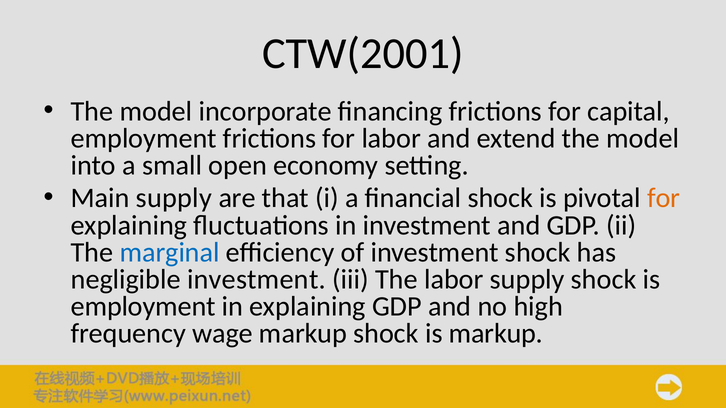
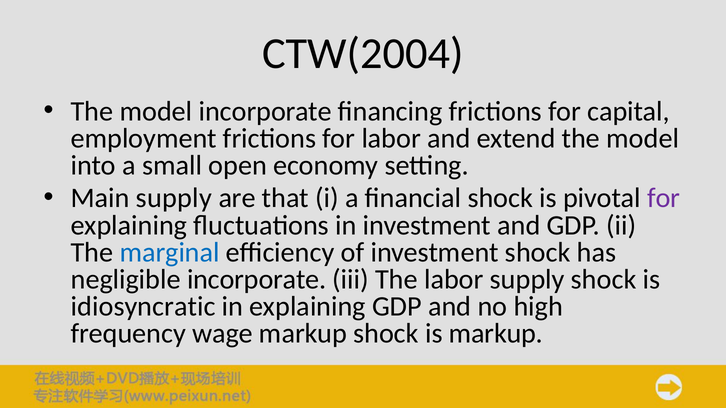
CTW(2001: CTW(2001 -> CTW(2004
for at (664, 198) colour: orange -> purple
negligible investment: investment -> incorporate
employment at (143, 307): employment -> idiosyncratic
